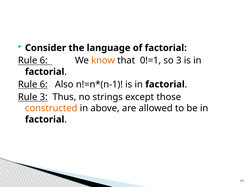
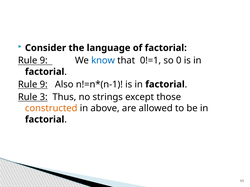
6 at (44, 61): 6 -> 9
know colour: orange -> blue
so 3: 3 -> 0
6 at (44, 85): 6 -> 9
